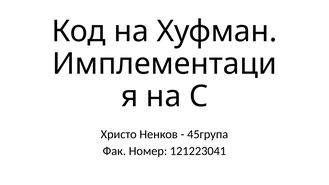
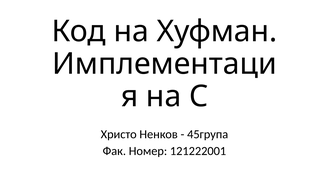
121223041: 121223041 -> 121222001
